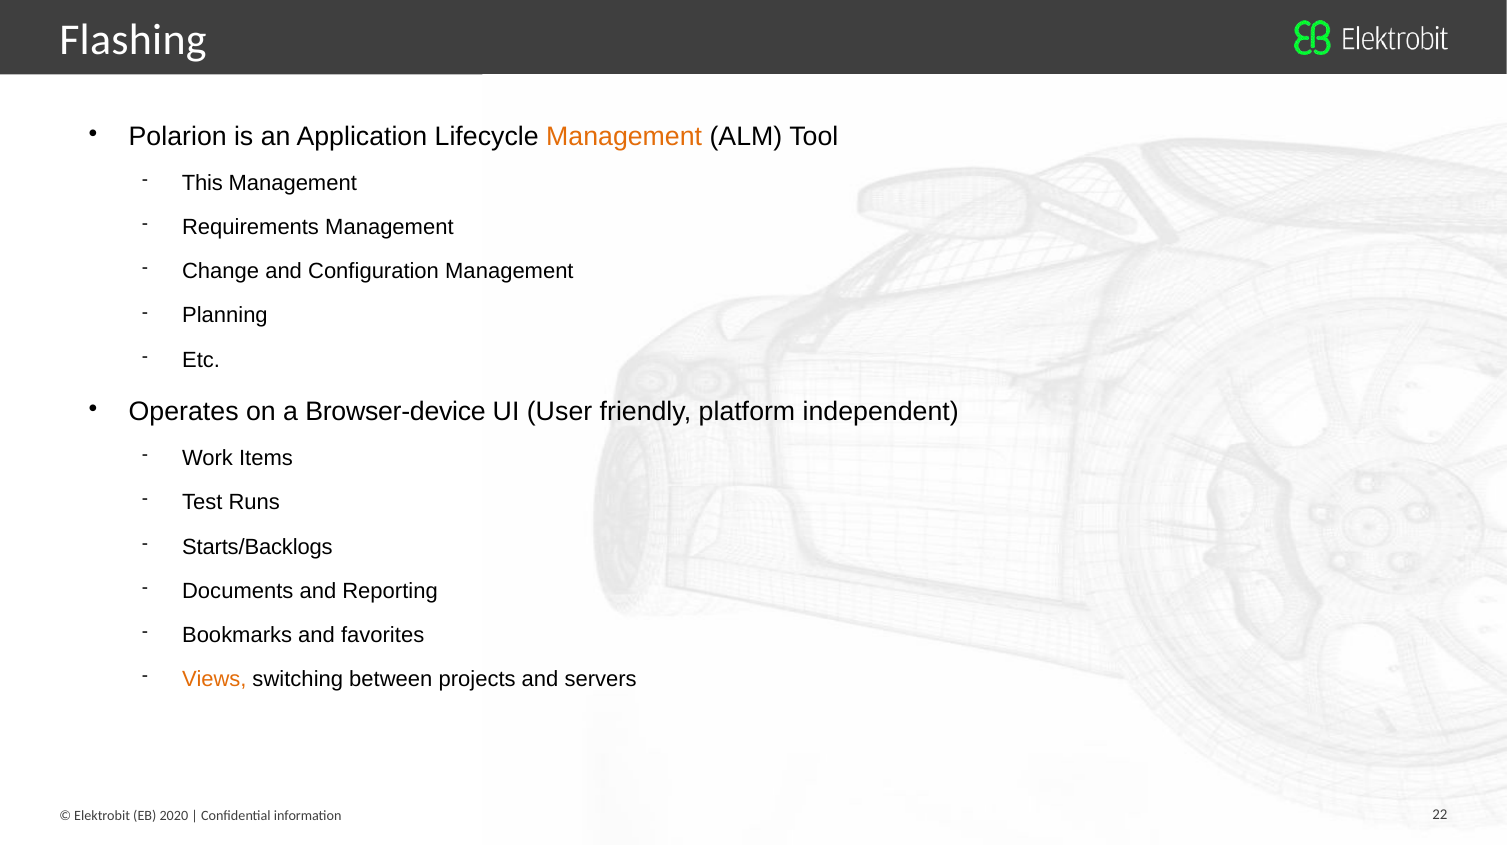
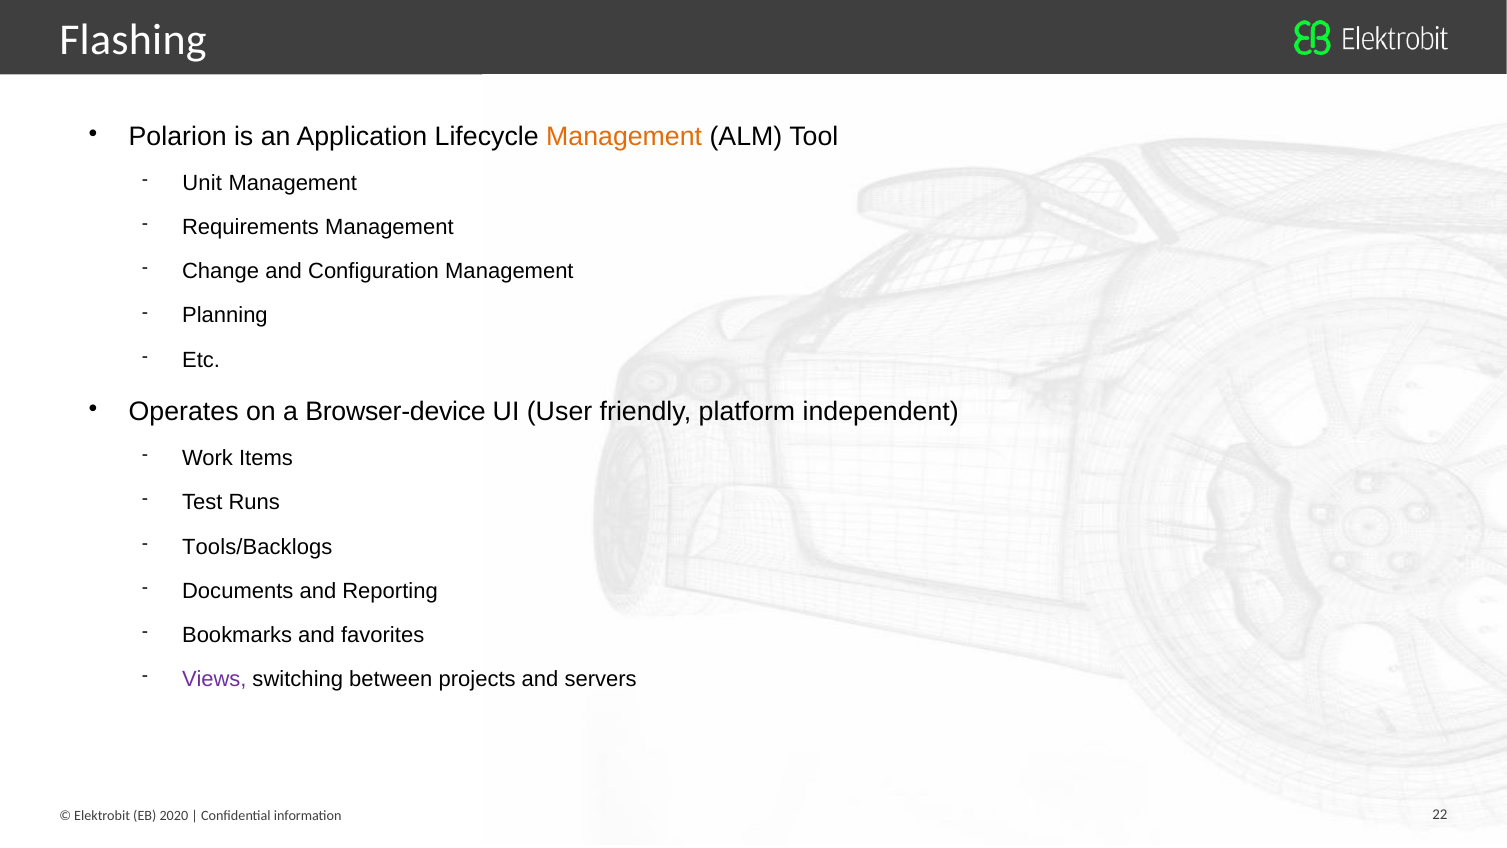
This: This -> Unit
Starts/Backlogs: Starts/Backlogs -> Tools/Backlogs
Views colour: orange -> purple
